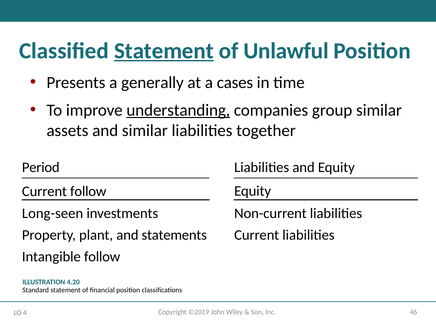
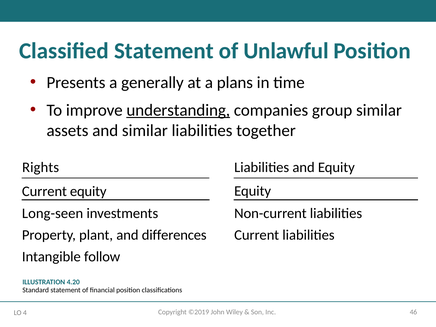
Statement at (164, 51) underline: present -> none
cases: cases -> plans
Period: Period -> Rights
Current follow: follow -> equity
statements: statements -> differences
